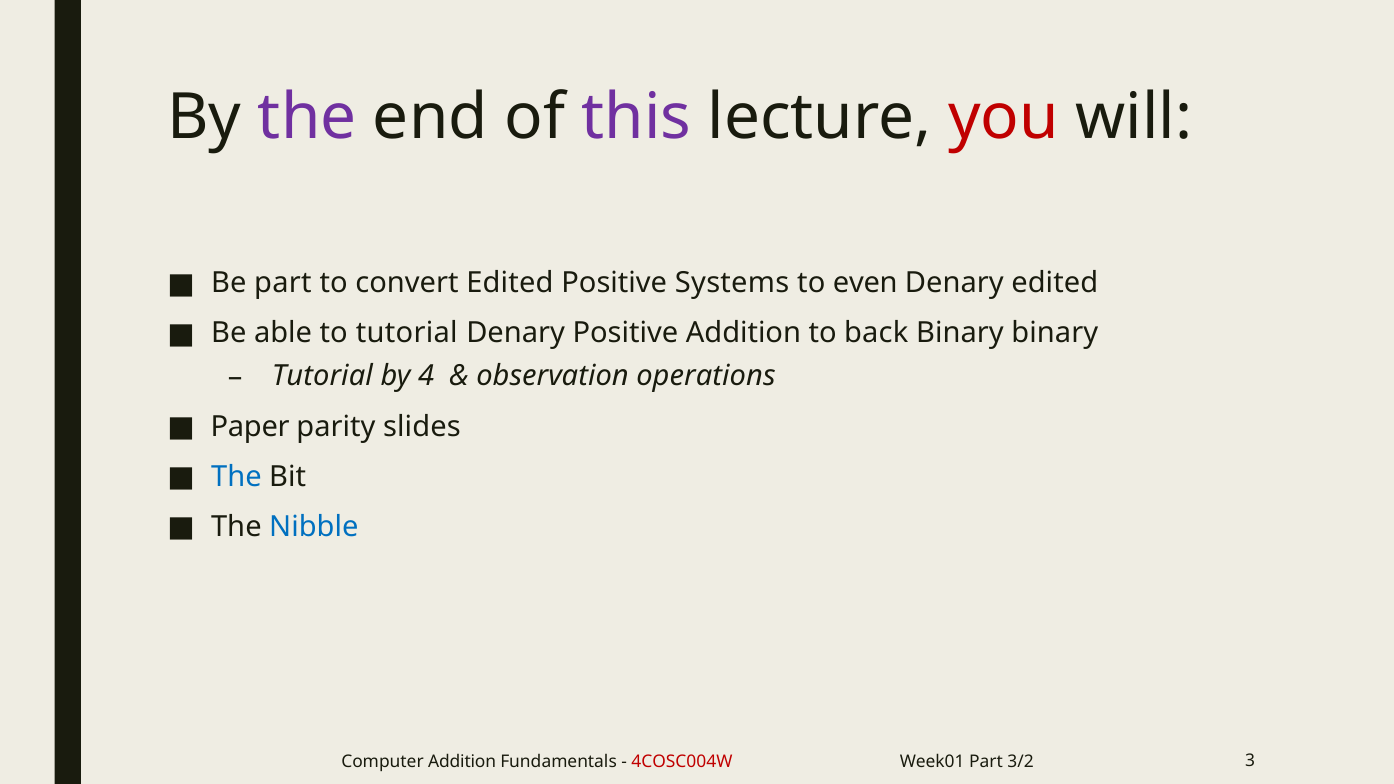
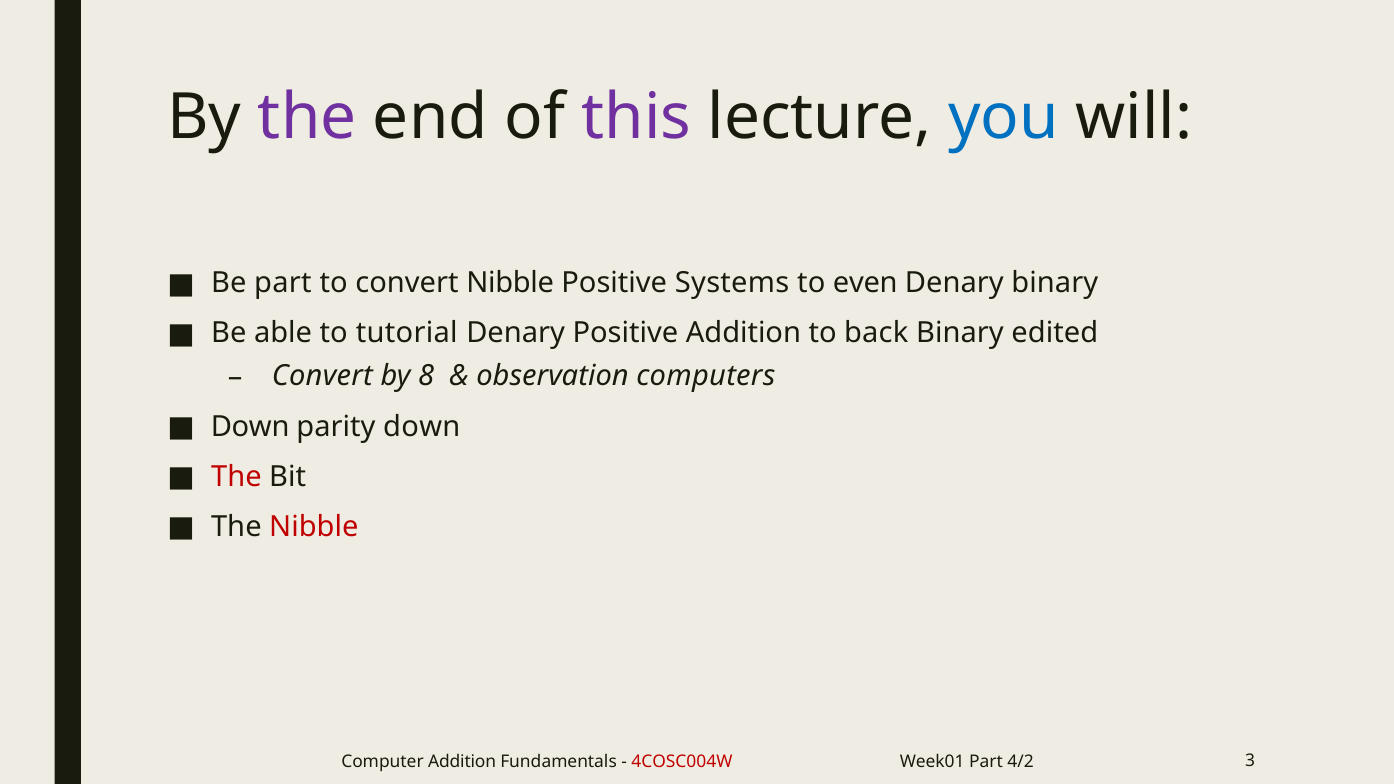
you colour: red -> blue
convert Edited: Edited -> Nibble
Denary edited: edited -> binary
Binary binary: binary -> edited
Tutorial at (322, 376): Tutorial -> Convert
4: 4 -> 8
operations: operations -> computers
Paper at (250, 427): Paper -> Down
parity slides: slides -> down
The at (236, 477) colour: blue -> red
Nibble at (314, 527) colour: blue -> red
3/2: 3/2 -> 4/2
